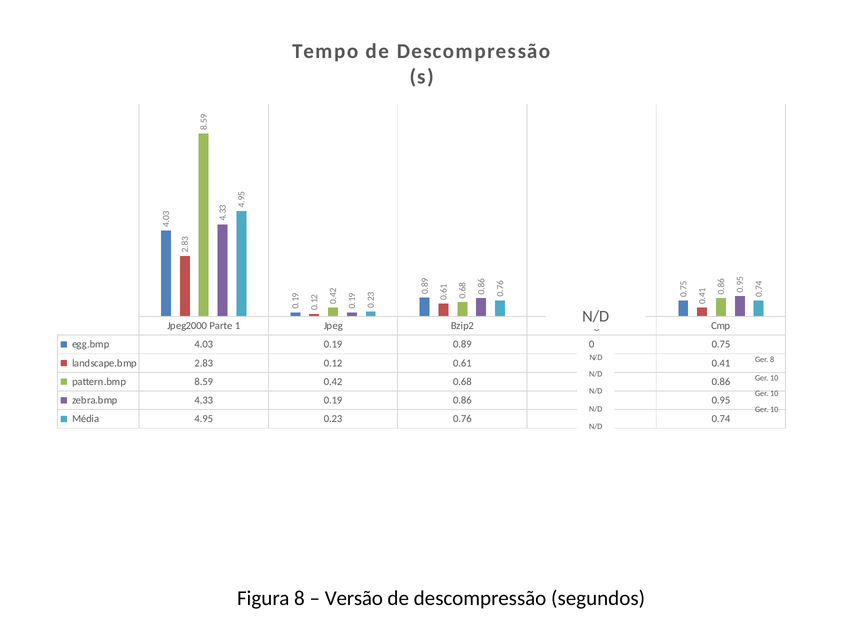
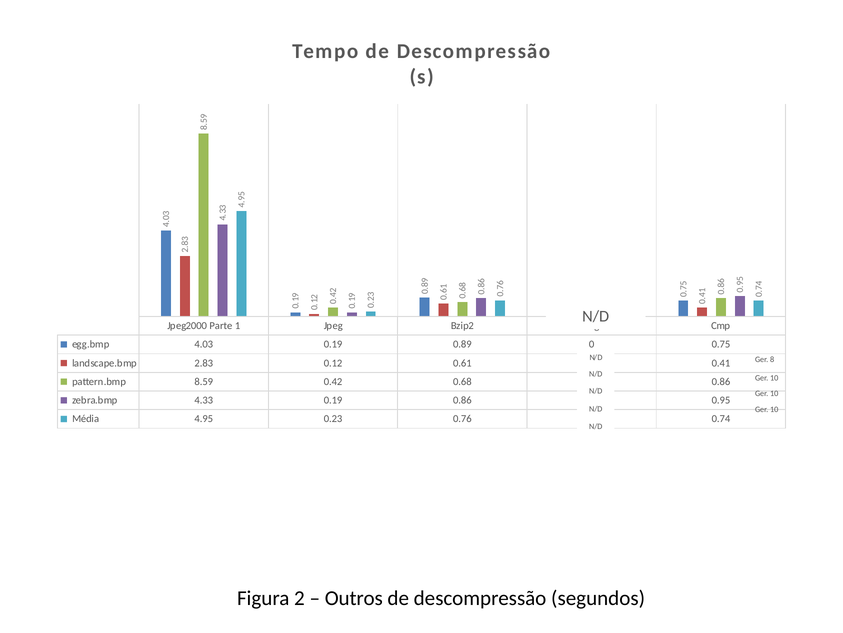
Figura 8: 8 -> 2
Versão: Versão -> Outros
